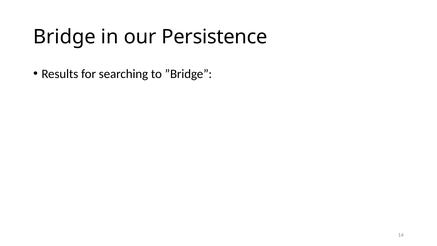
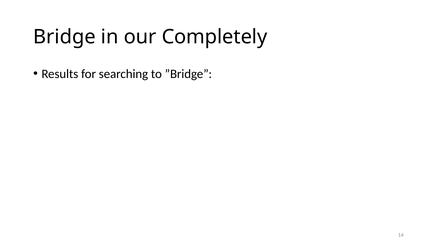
Persistence: Persistence -> Completely
